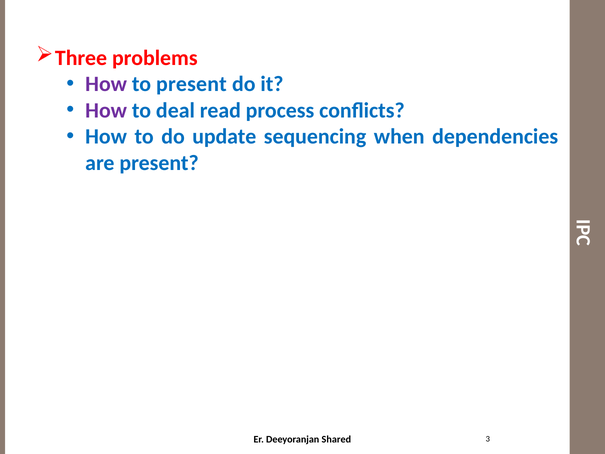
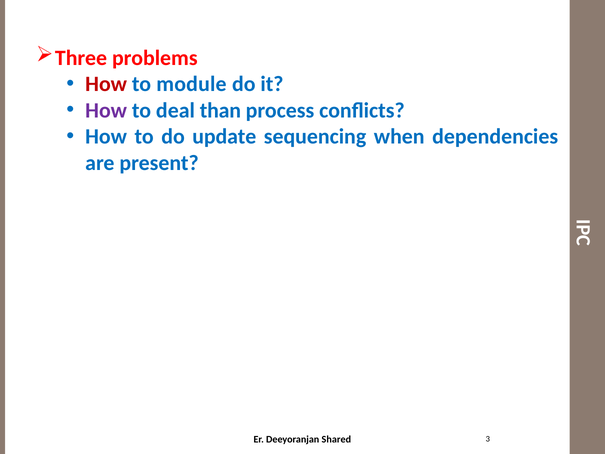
How at (106, 84) colour: purple -> red
to present: present -> module
read: read -> than
